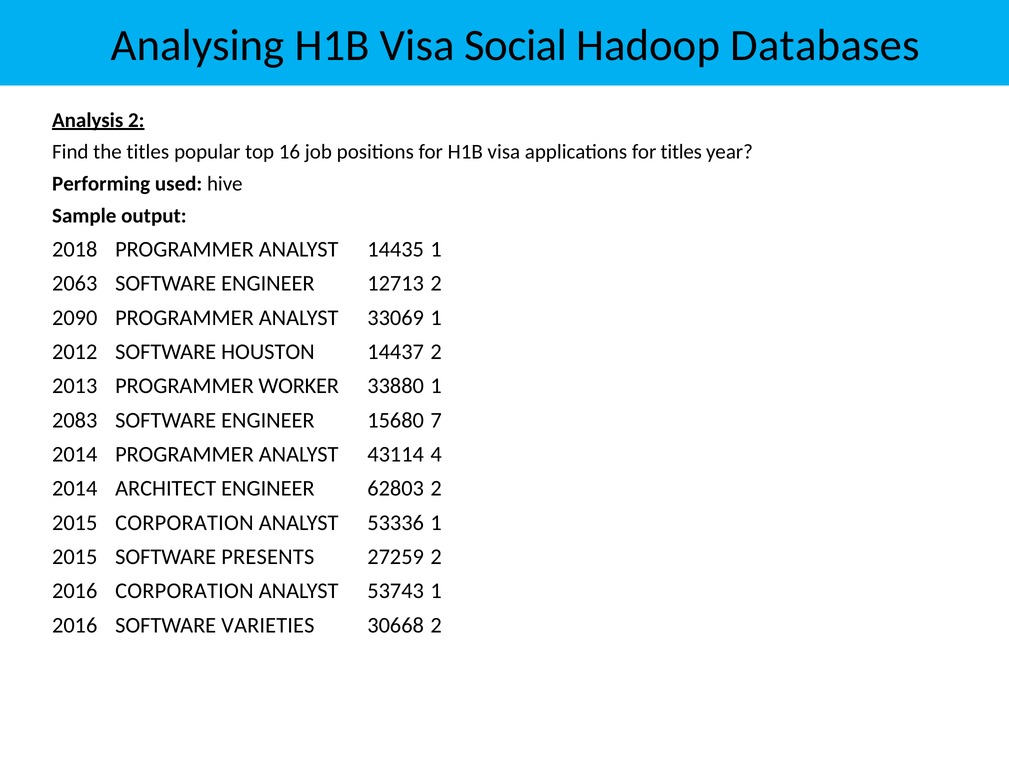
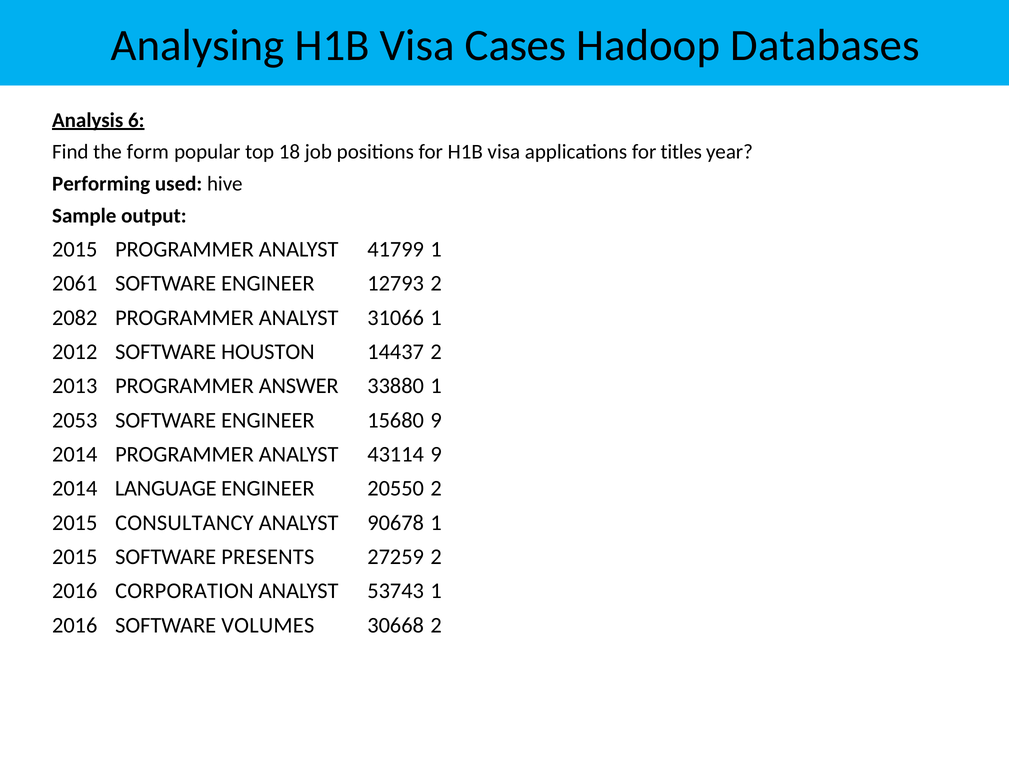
Social: Social -> Cases
Analysis 2: 2 -> 6
the titles: titles -> form
16: 16 -> 18
2018 at (75, 249): 2018 -> 2015
14435: 14435 -> 41799
2063: 2063 -> 2061
12713: 12713 -> 12793
2090: 2090 -> 2082
33069: 33069 -> 31066
WORKER: WORKER -> ANSWER
2083: 2083 -> 2053
15680 7: 7 -> 9
43114 4: 4 -> 9
ARCHITECT: ARCHITECT -> LANGUAGE
62803: 62803 -> 20550
2015 CORPORATION: CORPORATION -> CONSULTANCY
53336: 53336 -> 90678
VARIETIES: VARIETIES -> VOLUMES
